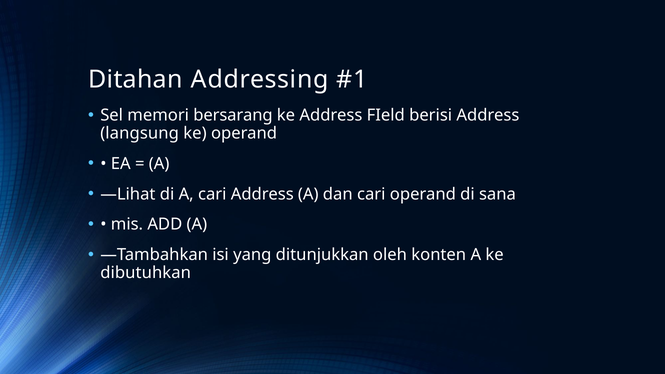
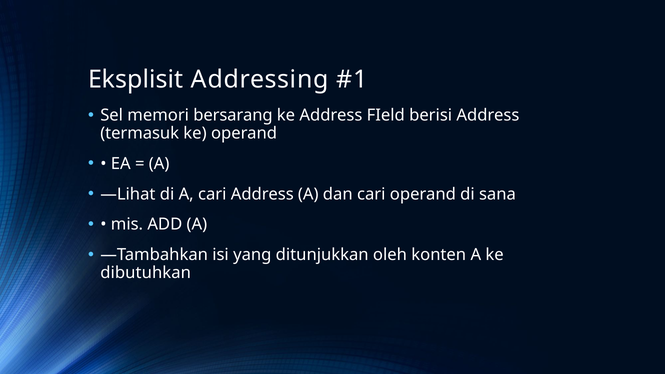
Ditahan: Ditahan -> Eksplisit
langsung: langsung -> termasuk
